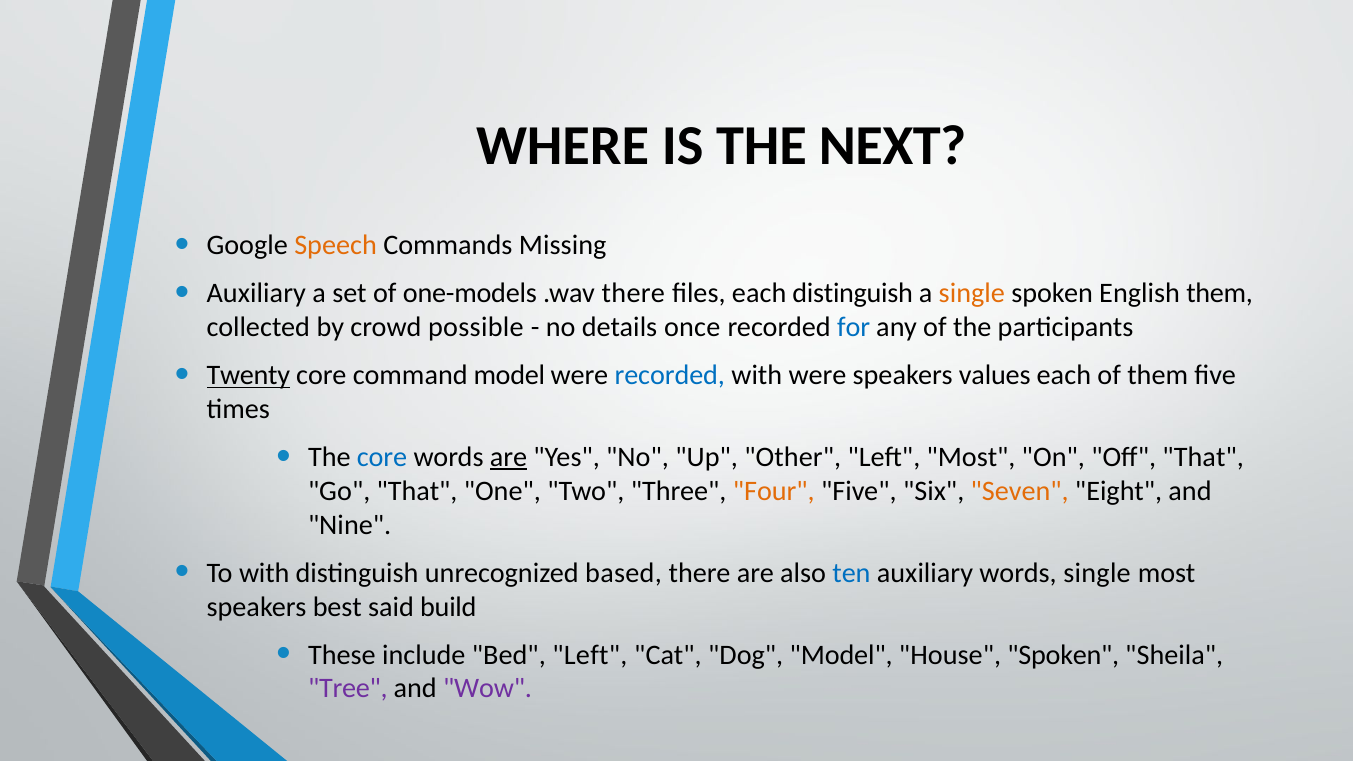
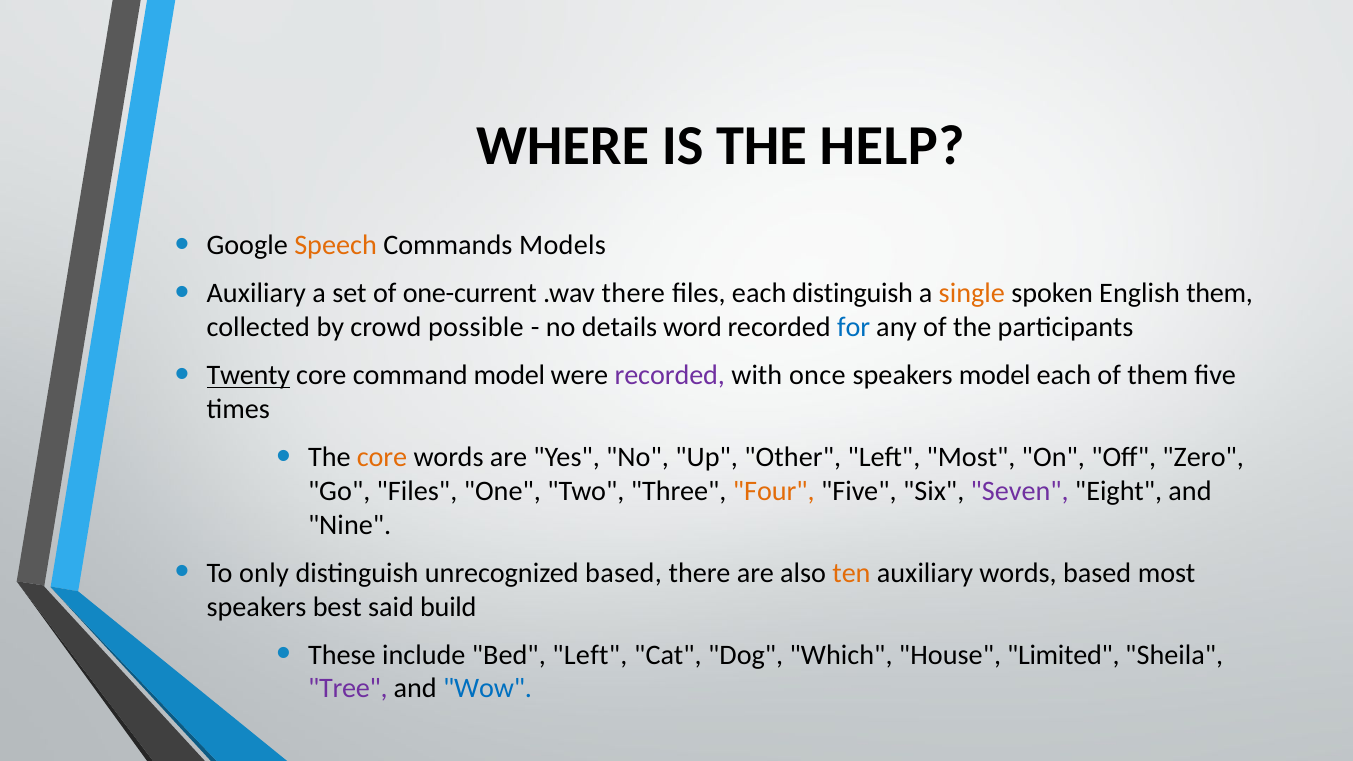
NEXT: NEXT -> HELP
Missing: Missing -> Models
one-models: one-models -> one-current
once: once -> word
recorded at (670, 375) colour: blue -> purple
with were: were -> once
speakers values: values -> model
core at (382, 457) colour: blue -> orange
are at (508, 457) underline: present -> none
Off That: That -> Zero
Go That: That -> Files
Seven colour: orange -> purple
To with: with -> only
ten colour: blue -> orange
words single: single -> based
Dog Model: Model -> Which
House Spoken: Spoken -> Limited
Wow colour: purple -> blue
